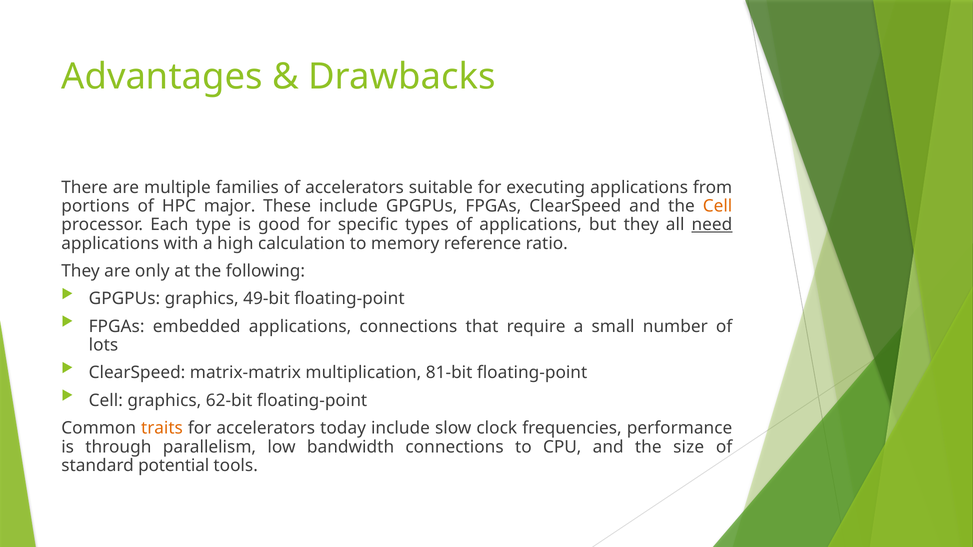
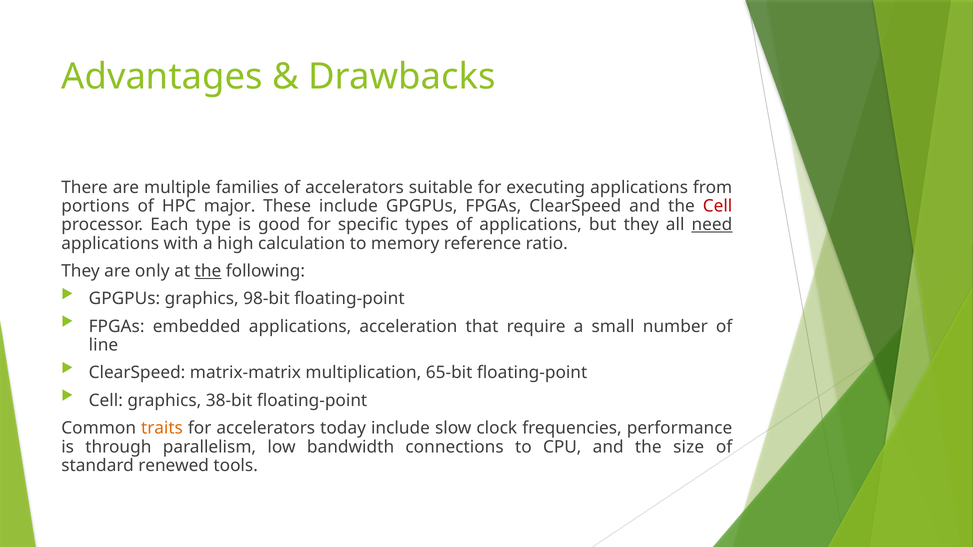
Cell at (718, 206) colour: orange -> red
the at (208, 271) underline: none -> present
49-bit: 49-bit -> 98-bit
applications connections: connections -> acceleration
lots: lots -> line
81-bit: 81-bit -> 65-bit
62-bit: 62-bit -> 38-bit
potential: potential -> renewed
